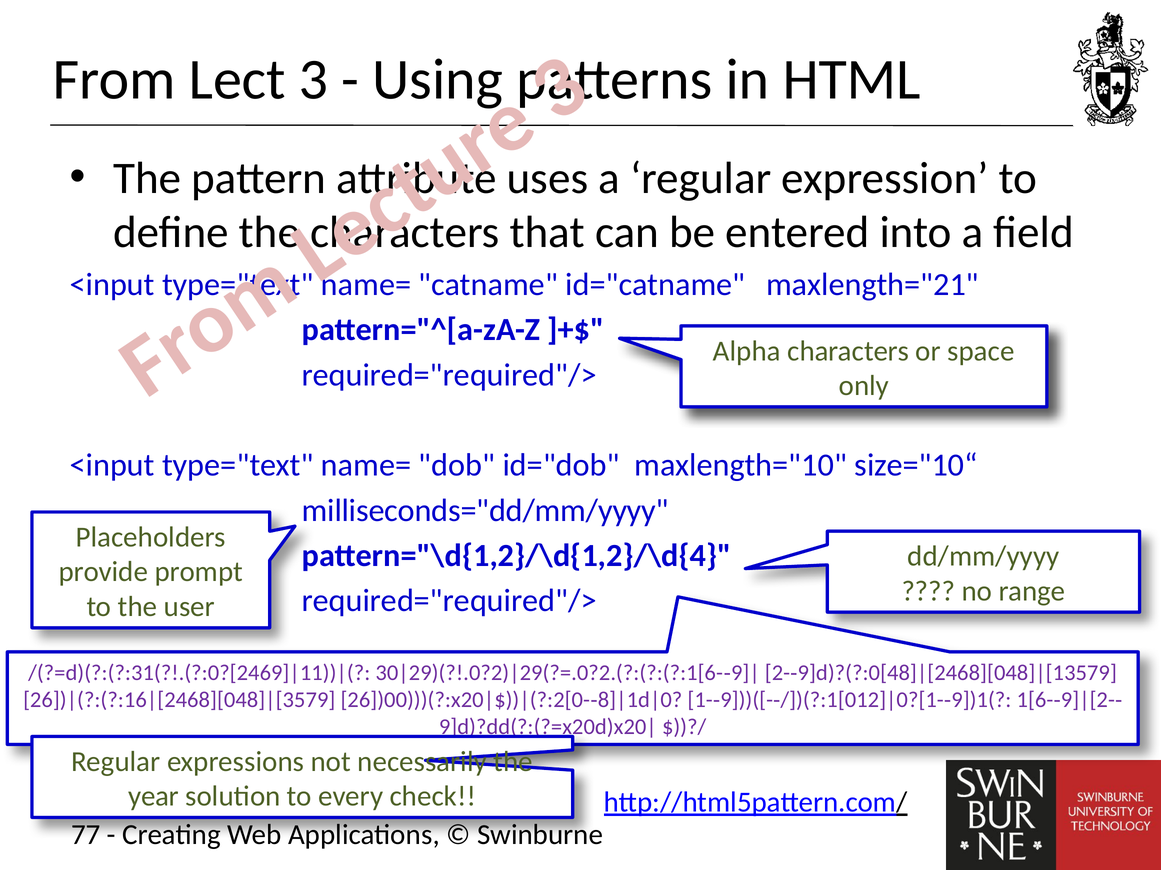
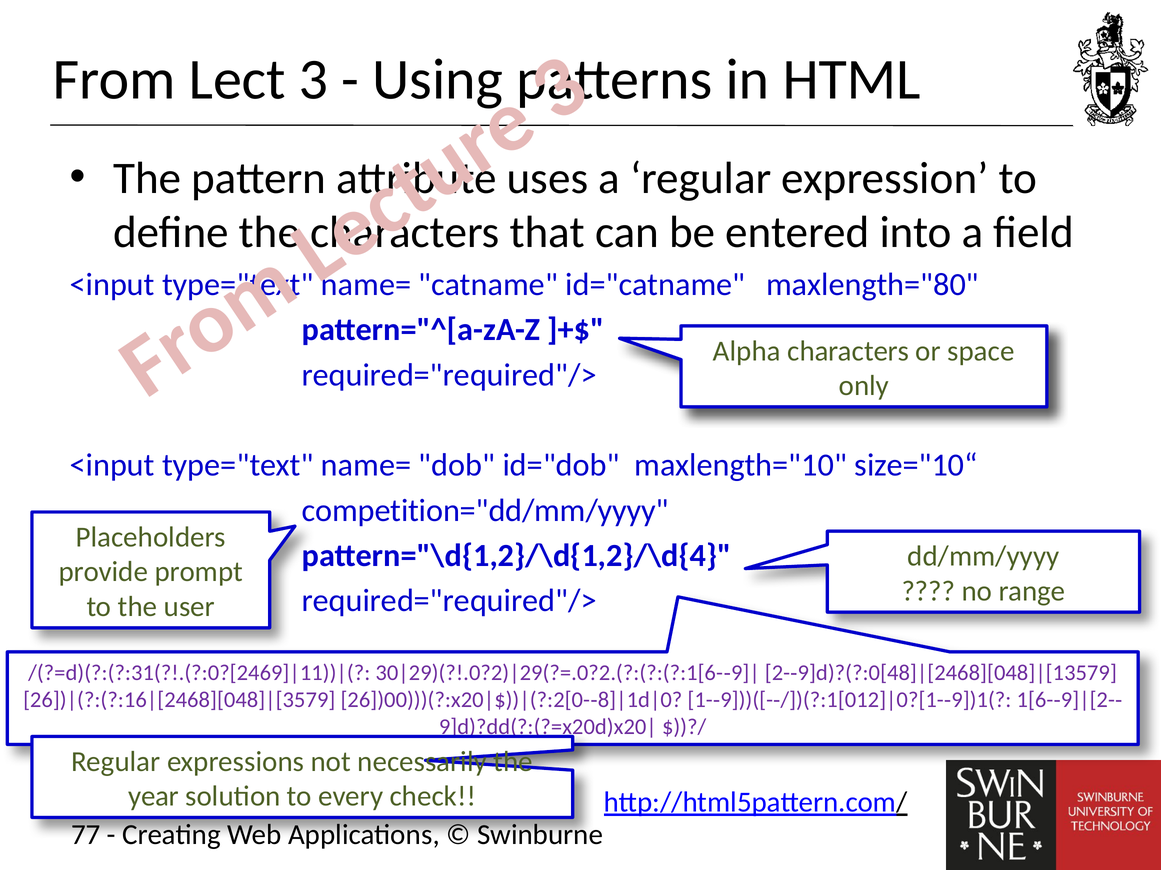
maxlength="21: maxlength="21 -> maxlength="80
milliseconds="dd/mm/yyyy: milliseconds="dd/mm/yyyy -> competition="dd/mm/yyyy
